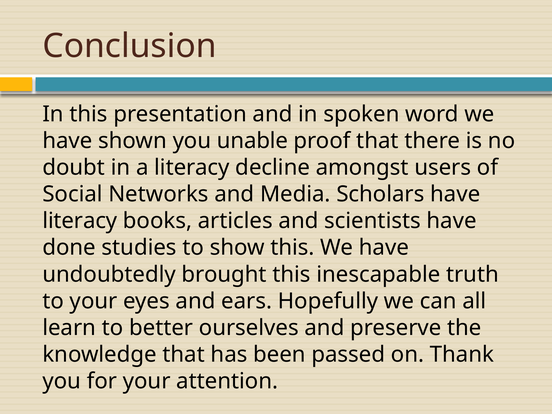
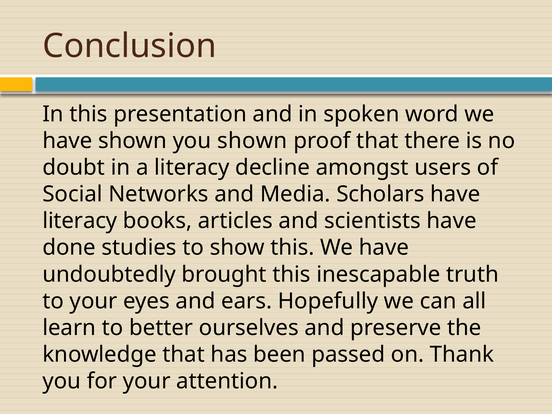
you unable: unable -> shown
